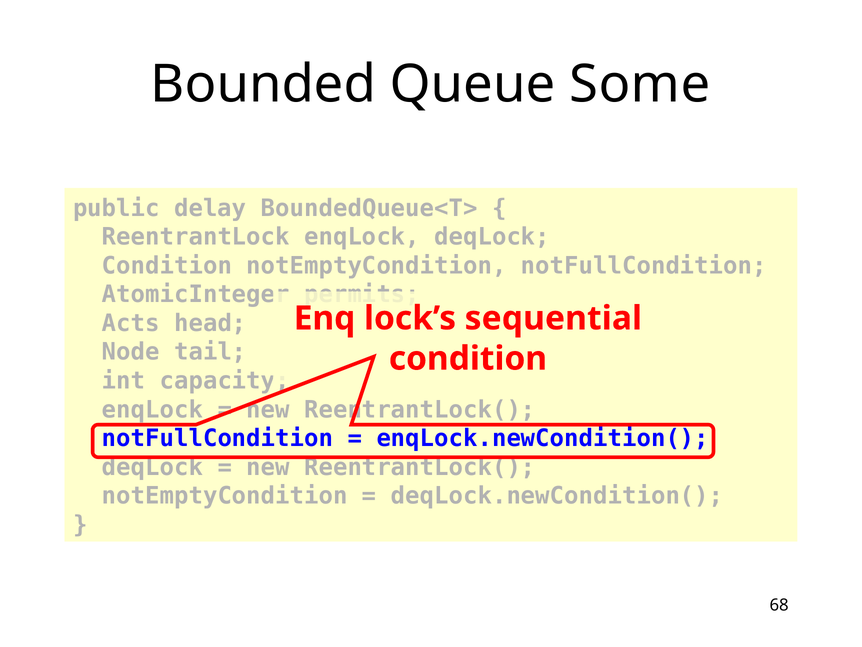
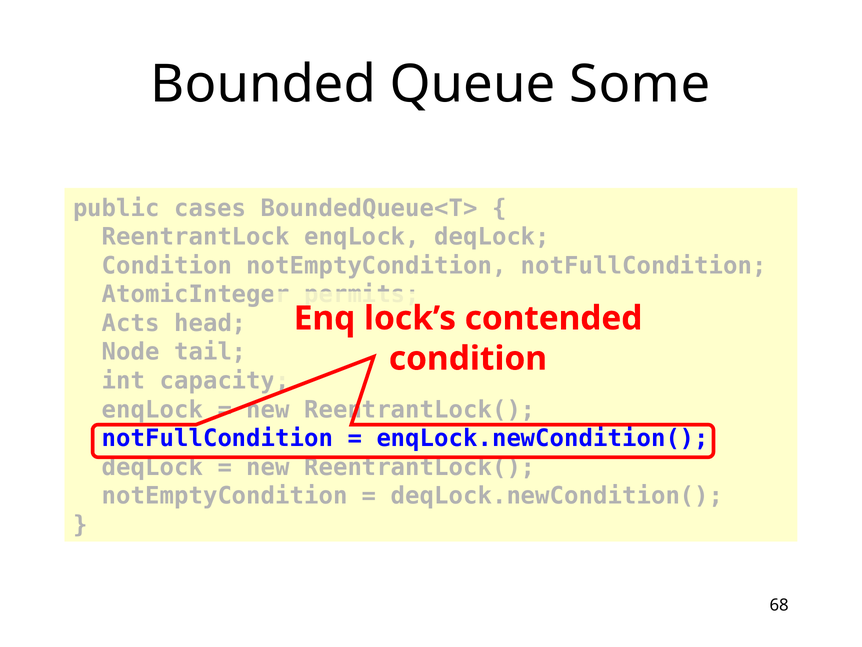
delay: delay -> cases
sequential: sequential -> contended
